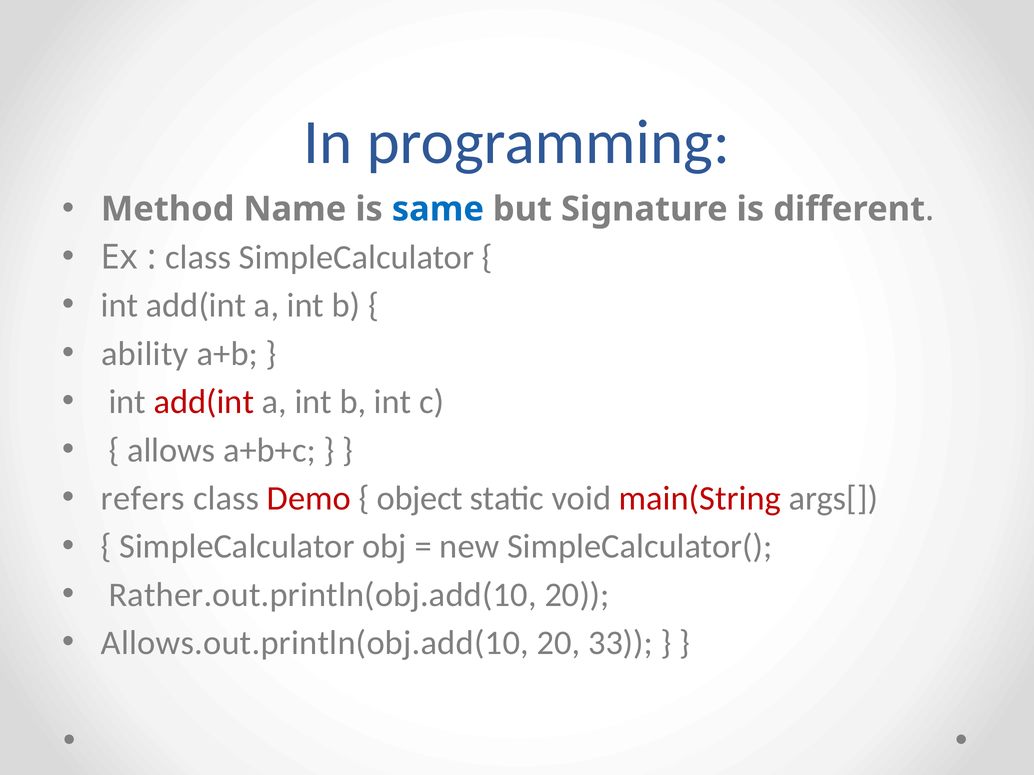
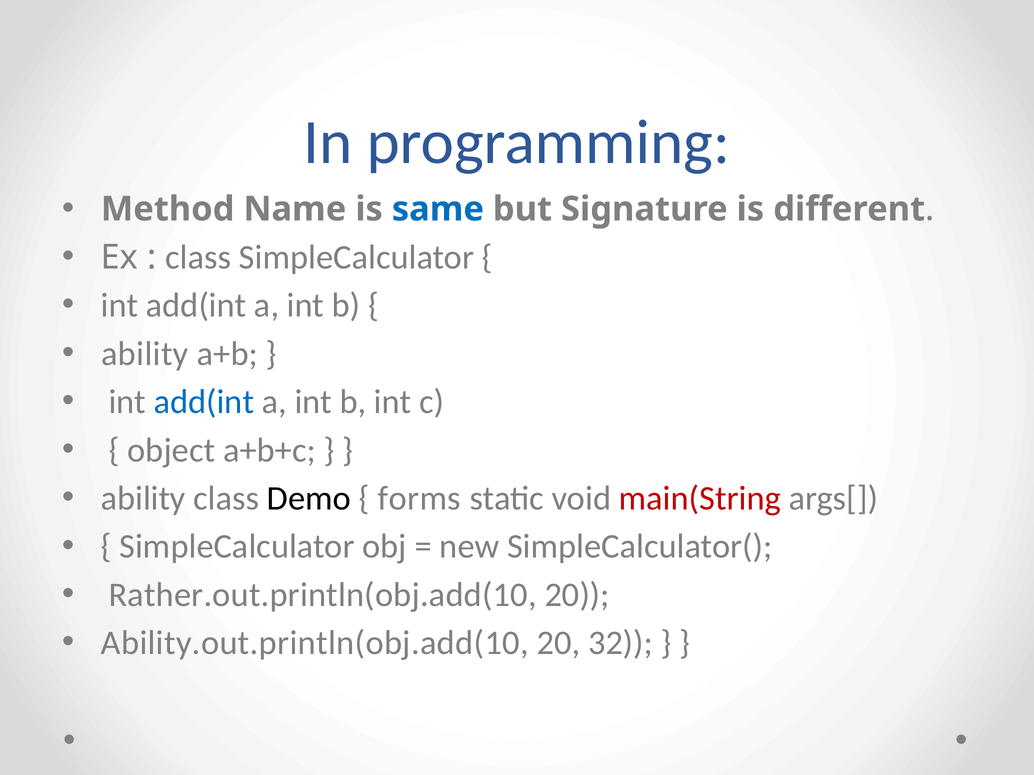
add(int at (204, 402) colour: red -> blue
allows: allows -> object
refers at (143, 499): refers -> ability
Demo colour: red -> black
object: object -> forms
Allows.out.println(obj.add(10: Allows.out.println(obj.add(10 -> Ability.out.println(obj.add(10
33: 33 -> 32
